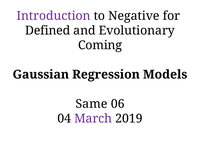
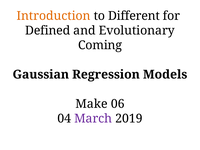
Introduction colour: purple -> orange
Negative: Negative -> Different
Same: Same -> Make
